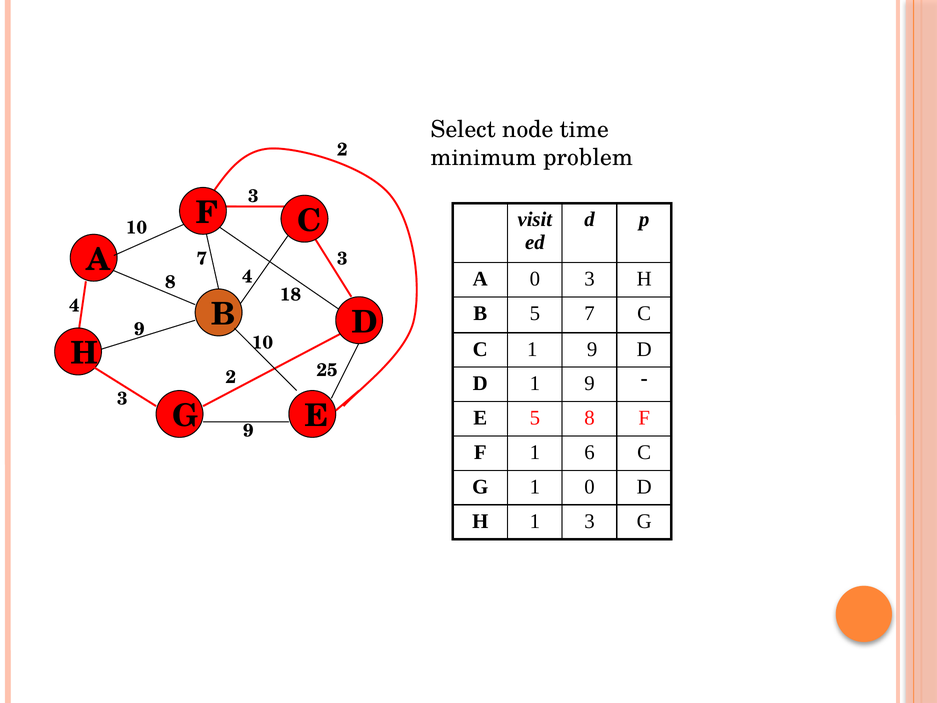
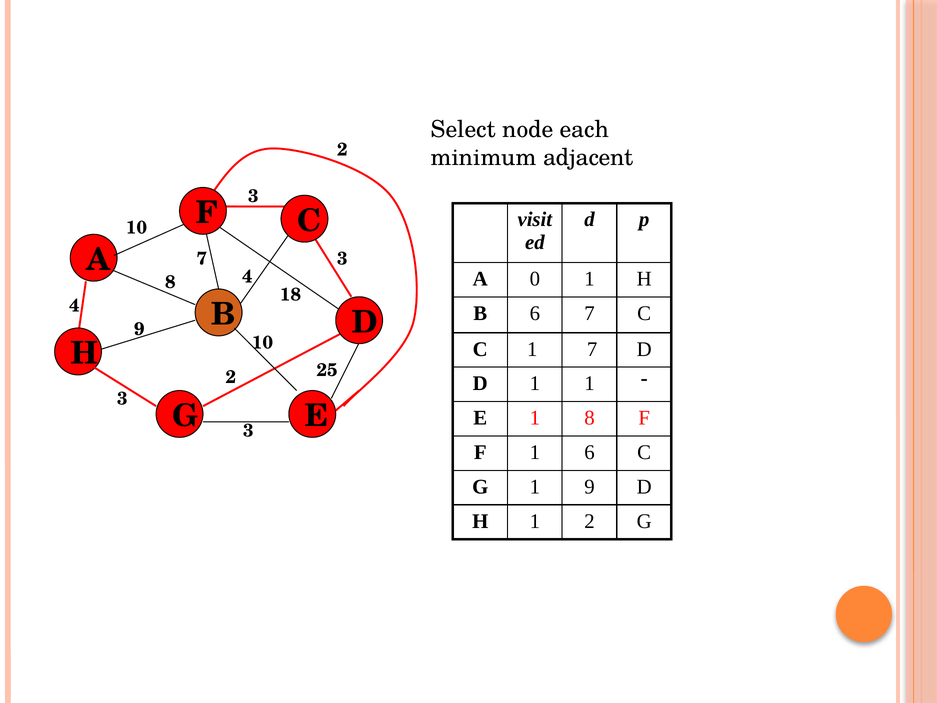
time: time -> each
problem: problem -> adjacent
0 3: 3 -> 1
B 5: 5 -> 6
C 1 9: 9 -> 7
D 1 9: 9 -> 1
G 9: 9 -> 3
E 5: 5 -> 1
1 0: 0 -> 9
1 3: 3 -> 2
